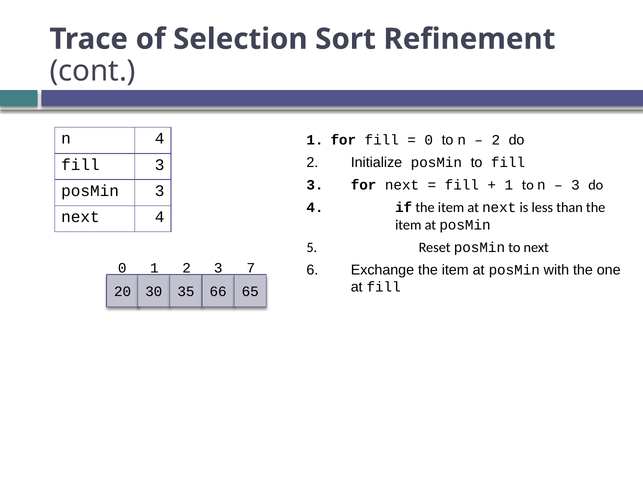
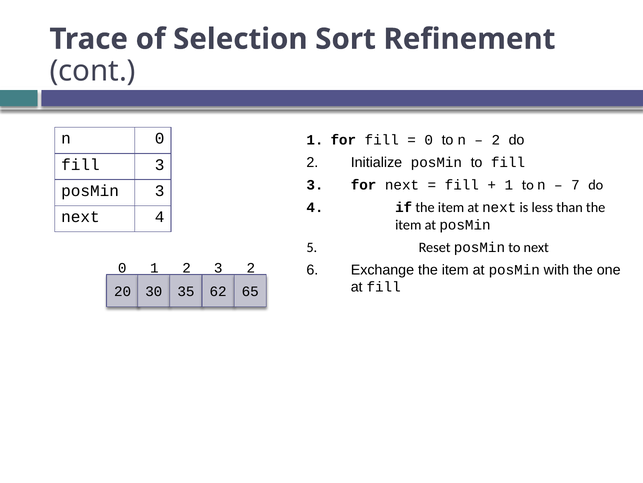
n 4: 4 -> 0
3 at (575, 185): 3 -> 7
3 7: 7 -> 2
66: 66 -> 62
